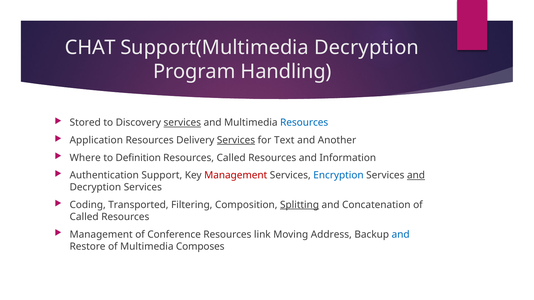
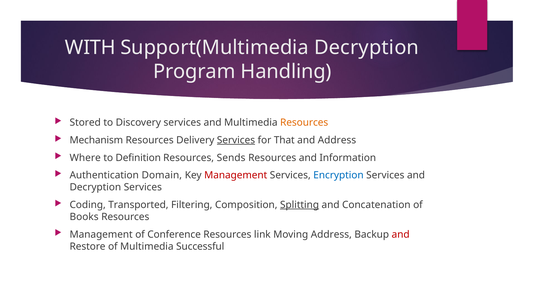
CHAT: CHAT -> WITH
services at (182, 123) underline: present -> none
Resources at (304, 123) colour: blue -> orange
Application: Application -> Mechanism
Text: Text -> That
and Another: Another -> Address
Resources Called: Called -> Sends
Support: Support -> Domain
and at (416, 175) underline: present -> none
Called at (84, 217): Called -> Books
and at (401, 235) colour: blue -> red
Composes: Composes -> Successful
